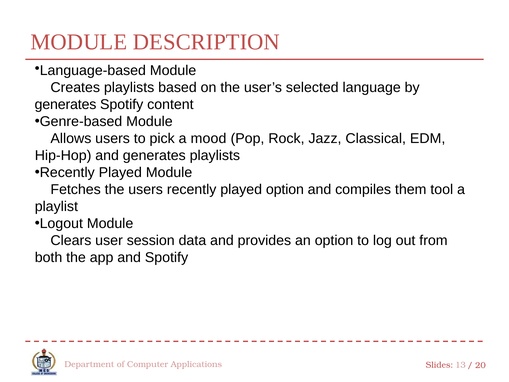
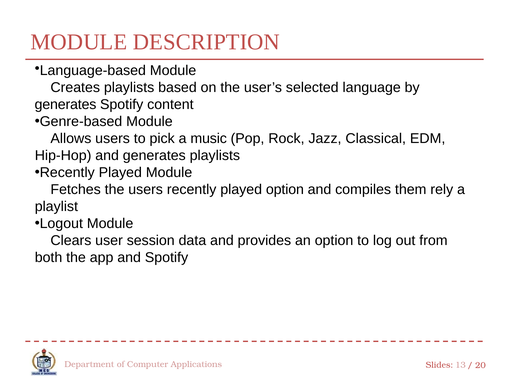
mood: mood -> music
tool: tool -> rely
